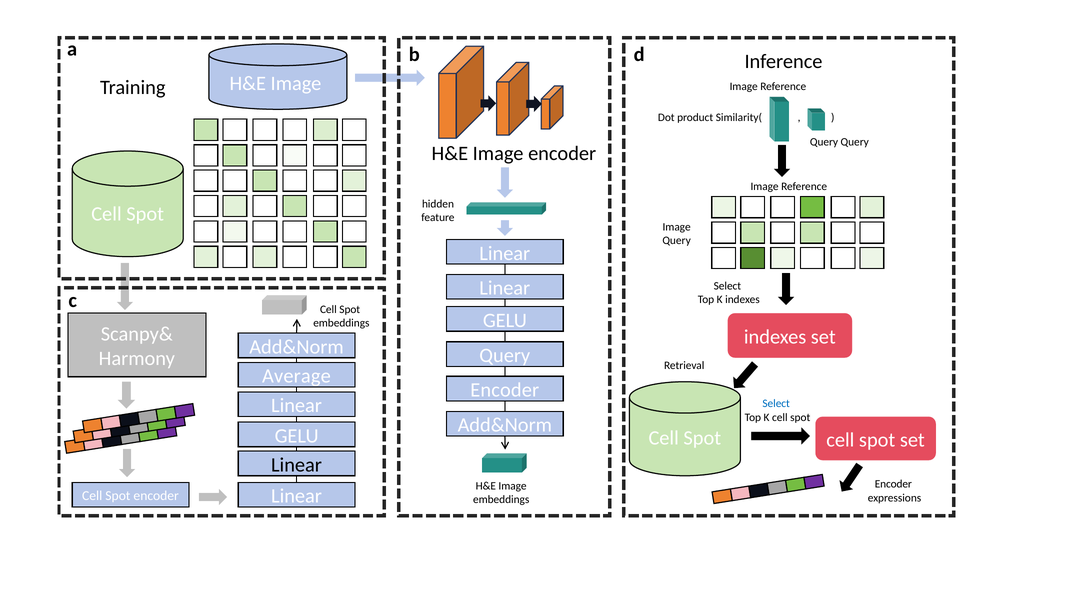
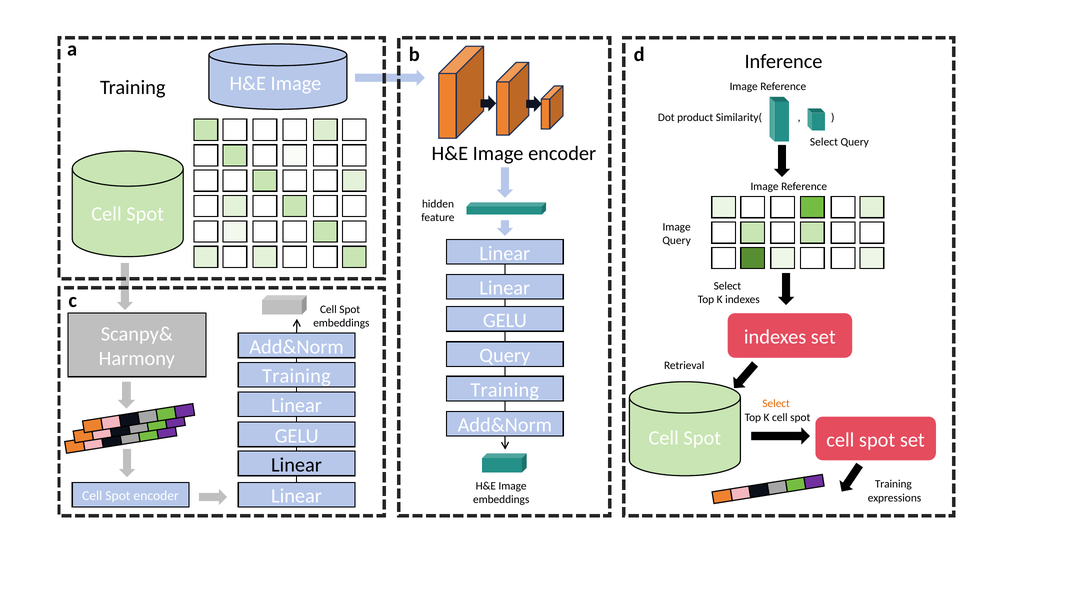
Query at (824, 142): Query -> Select
Average at (296, 376): Average -> Training
Encoder at (505, 390): Encoder -> Training
Select at (776, 403) colour: blue -> orange
Encoder at (893, 484): Encoder -> Training
